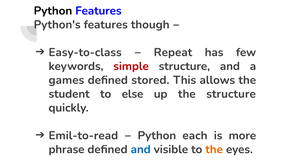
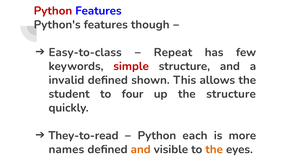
Python at (53, 11) colour: black -> red
games: games -> invalid
stored: stored -> shown
else: else -> four
Emil-to-read: Emil-to-read -> They-to-read
phrase: phrase -> names
and at (141, 149) colour: blue -> orange
